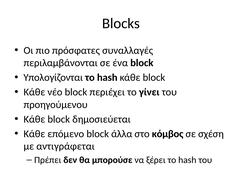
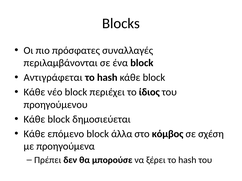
Υπολογίζονται: Υπολογίζονται -> Αντιγράφεται
γίνει: γίνει -> ίδιος
αντιγράφεται: αντιγράφεται -> προηγούμενα
